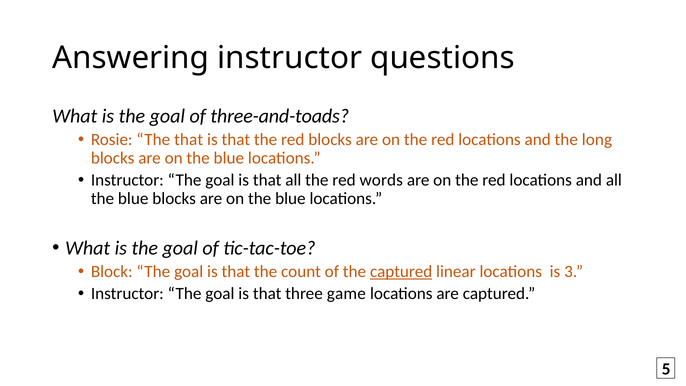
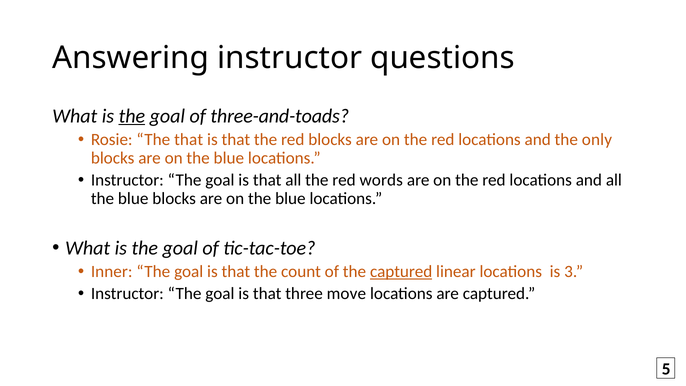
the at (132, 116) underline: none -> present
long: long -> only
Block: Block -> Inner
game: game -> move
